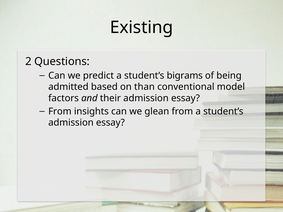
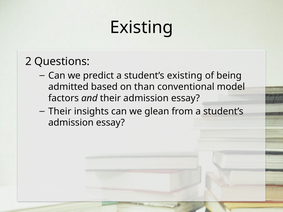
student’s bigrams: bigrams -> existing
From at (60, 112): From -> Their
